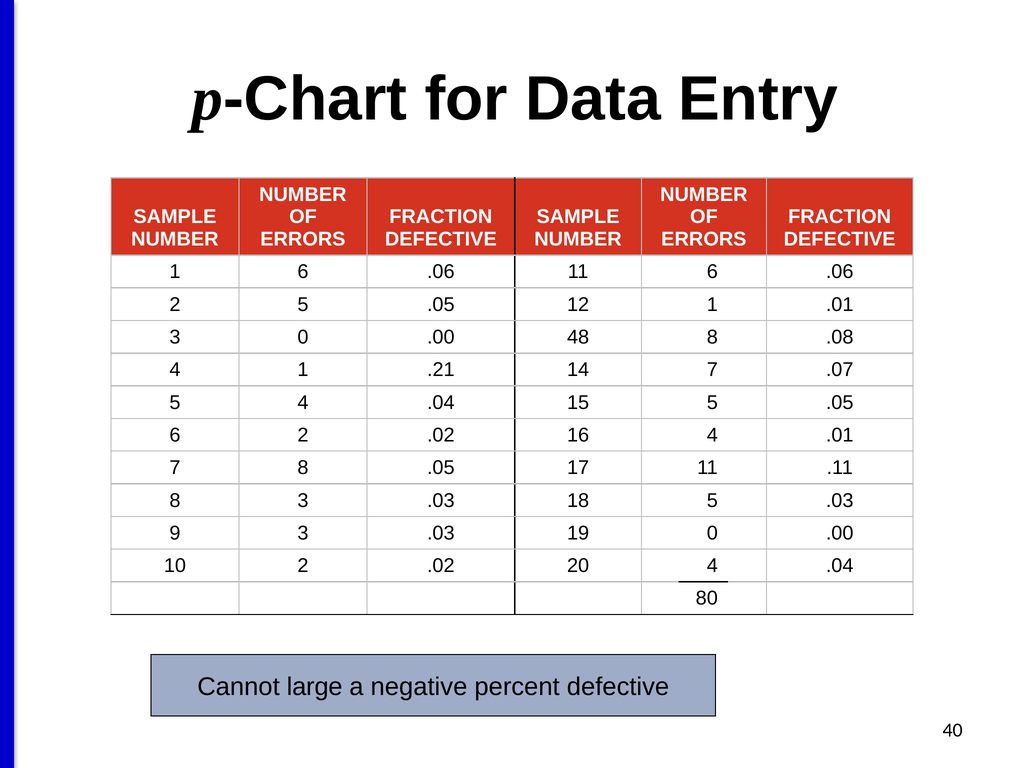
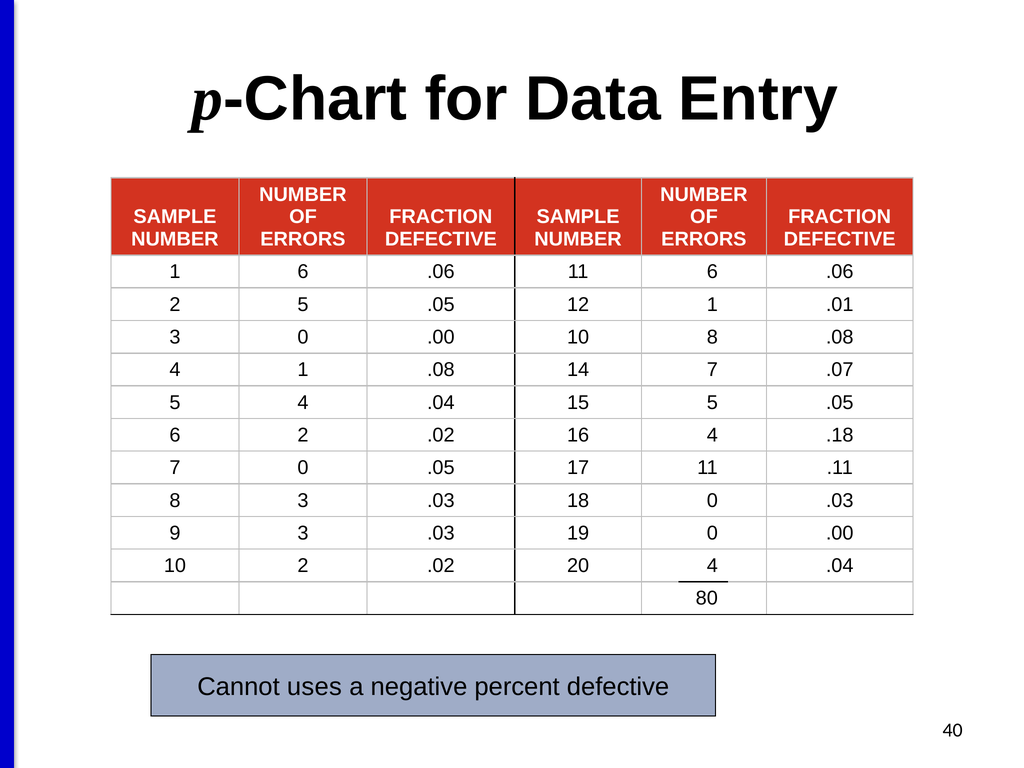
3 0 .00 48: 48 -> 10
1 .21: .21 -> .08
4 .01: .01 -> .18
7 8: 8 -> 0
18 5: 5 -> 0
large: large -> uses
